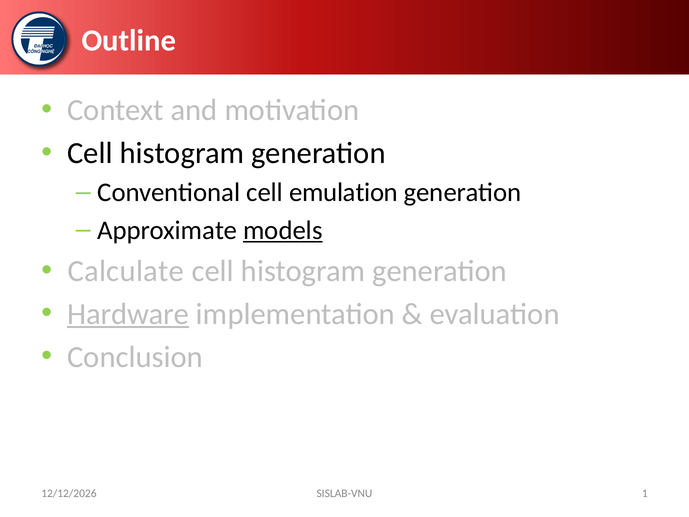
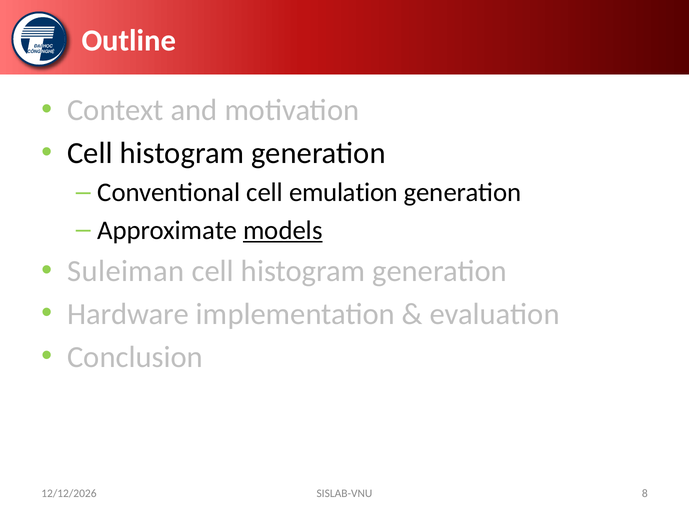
Calculate: Calculate -> Suleiman
Hardware underline: present -> none
1: 1 -> 8
